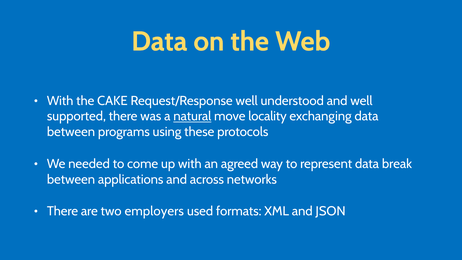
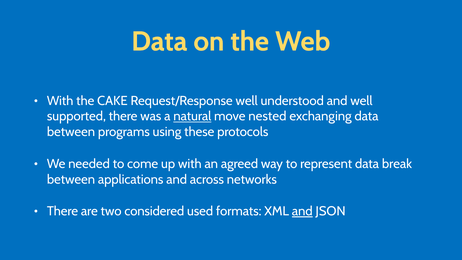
locality: locality -> nested
employers: employers -> considered
and at (302, 211) underline: none -> present
